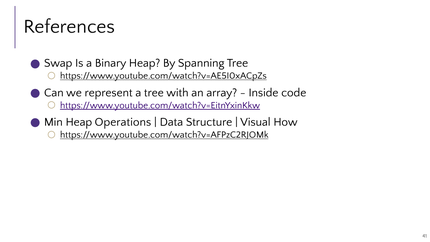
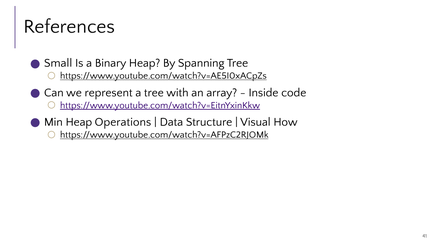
Swap: Swap -> Small
